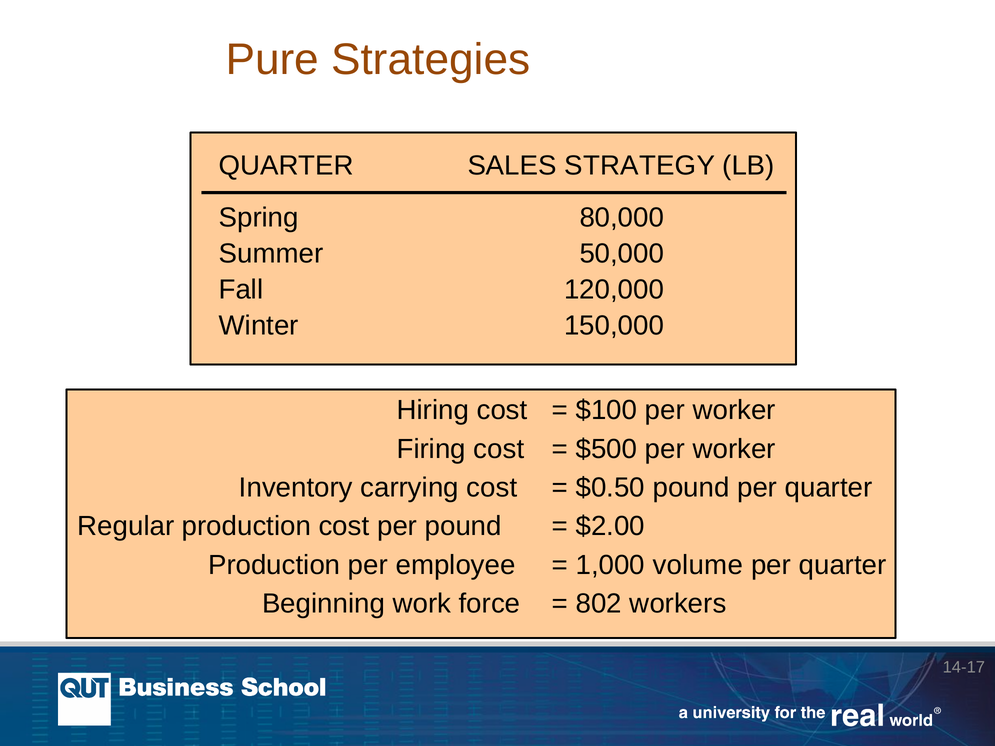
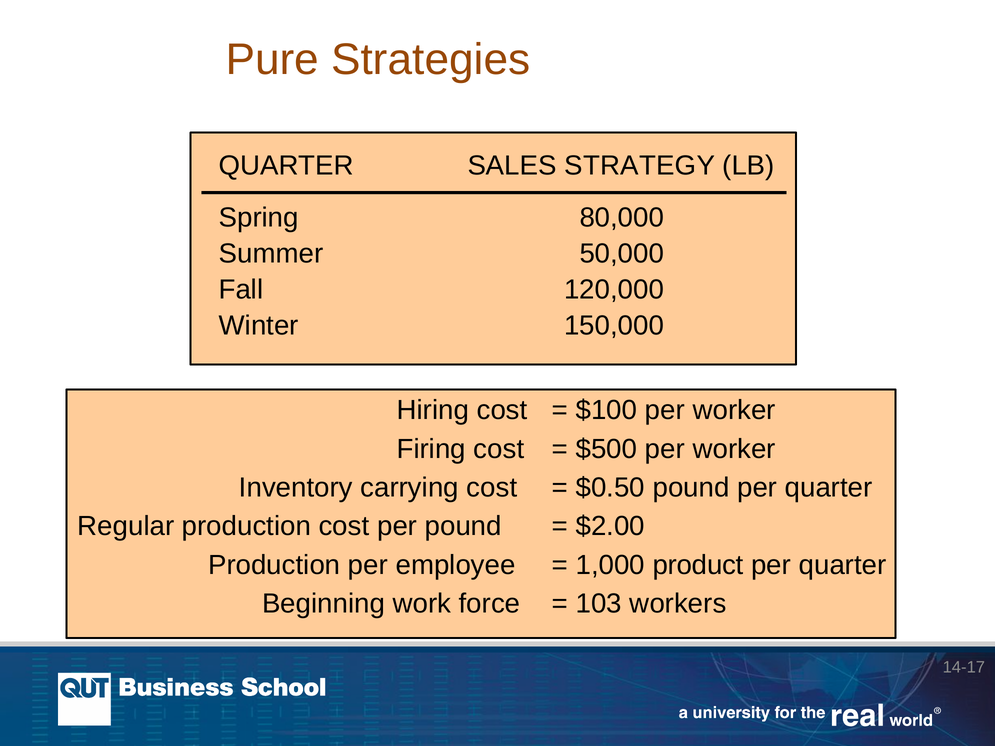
volume: volume -> product
802: 802 -> 103
